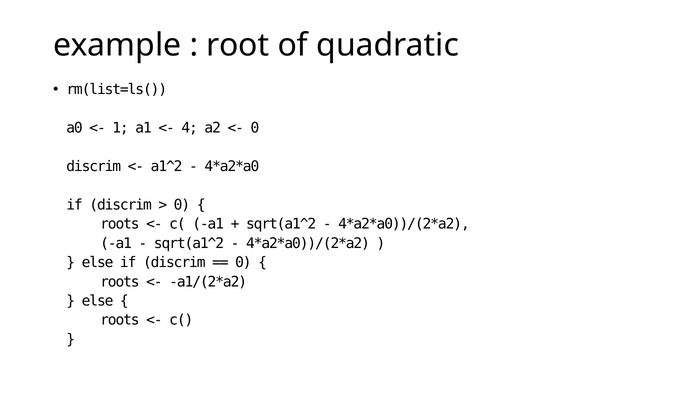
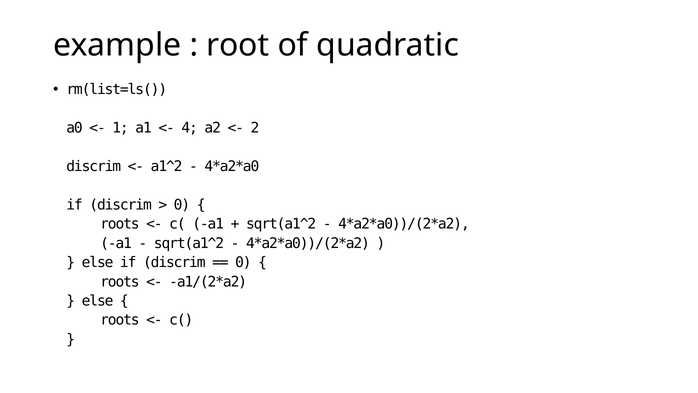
0 at (255, 128): 0 -> 2
